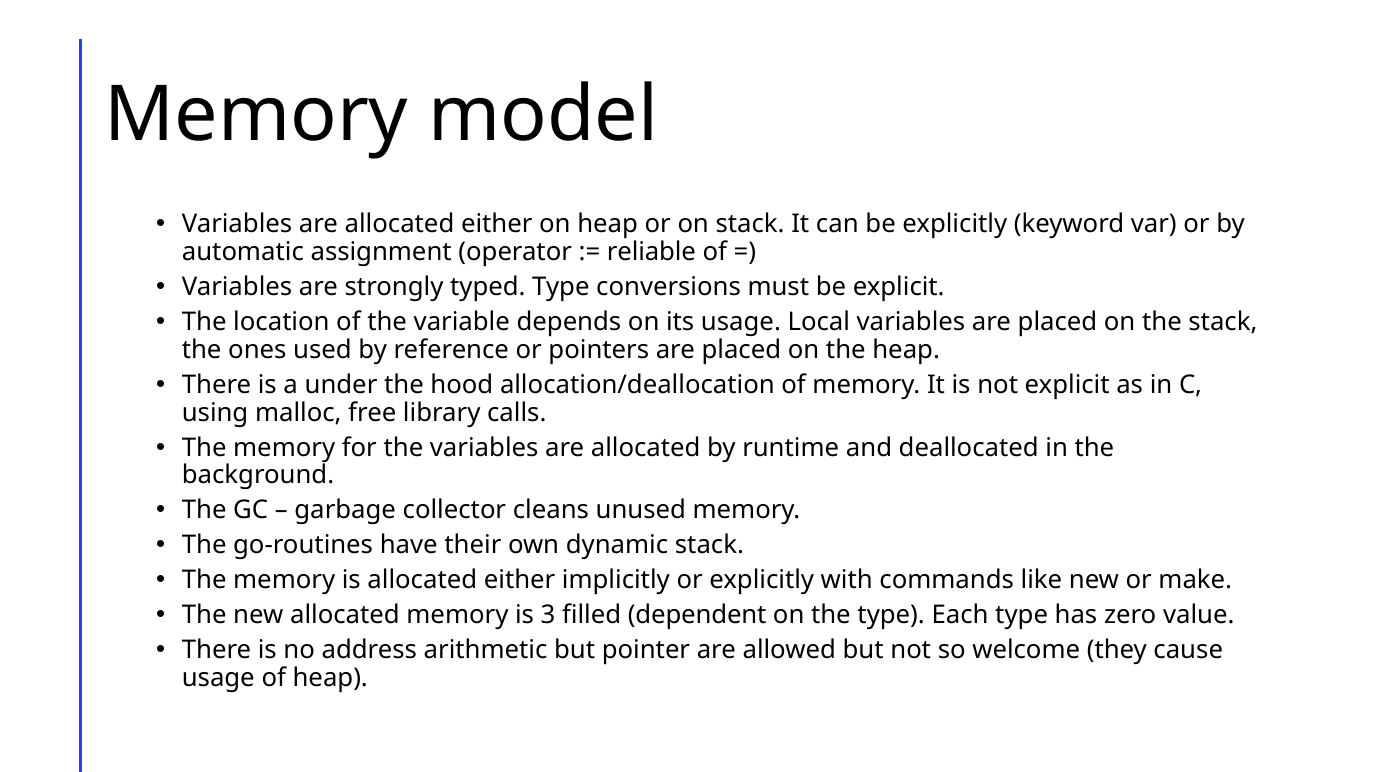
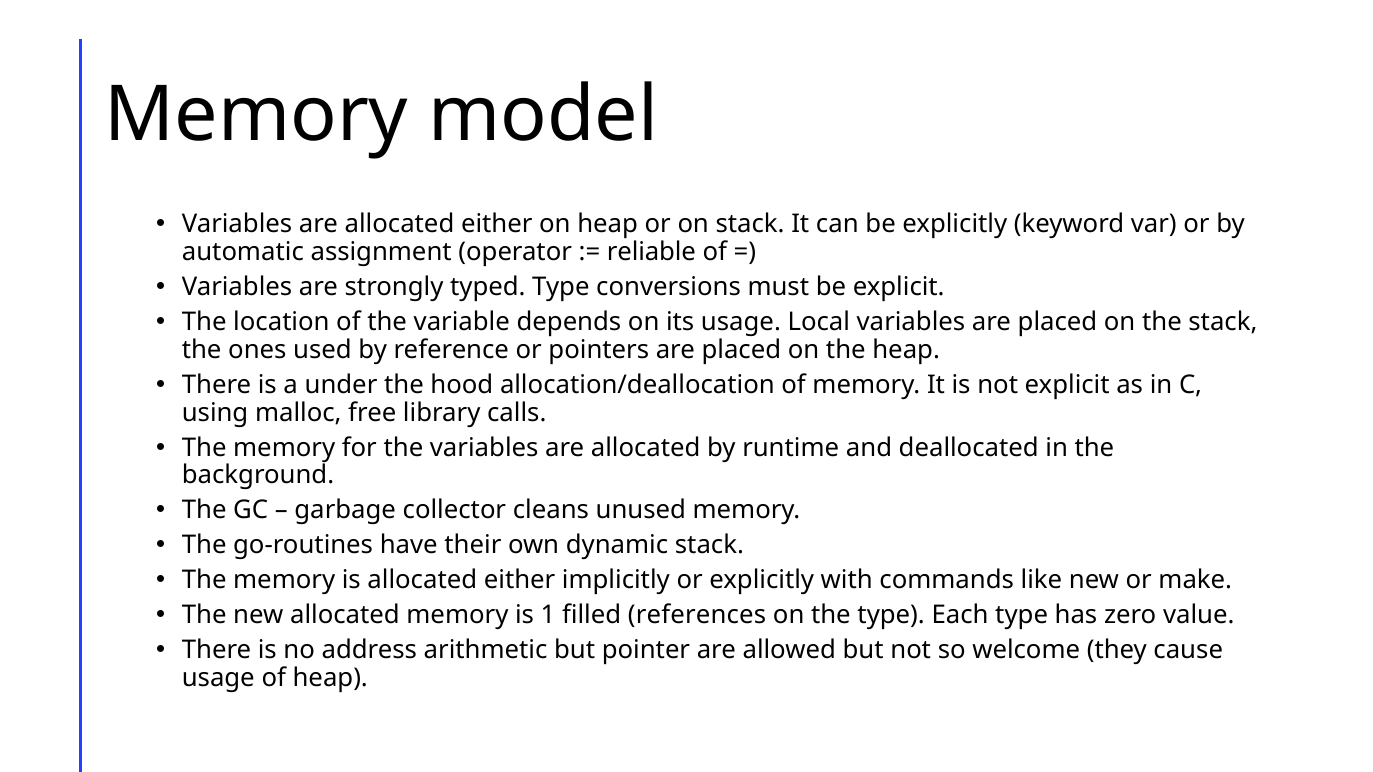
3: 3 -> 1
dependent: dependent -> references
